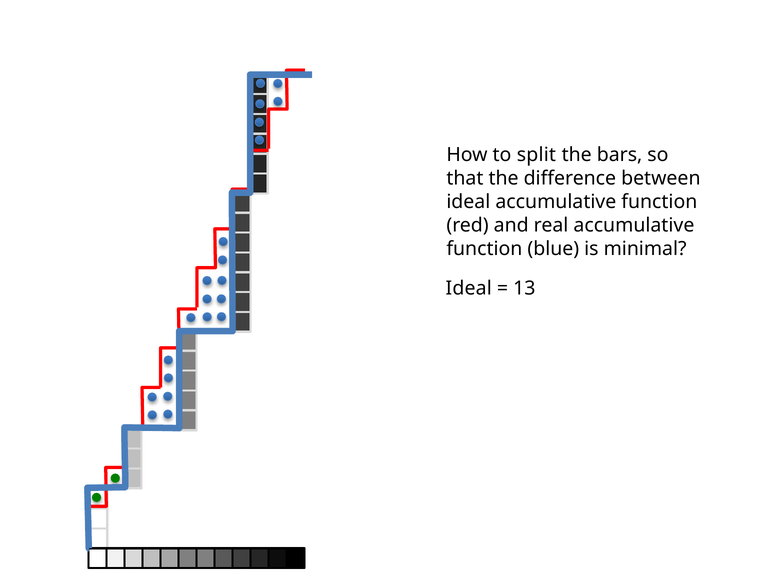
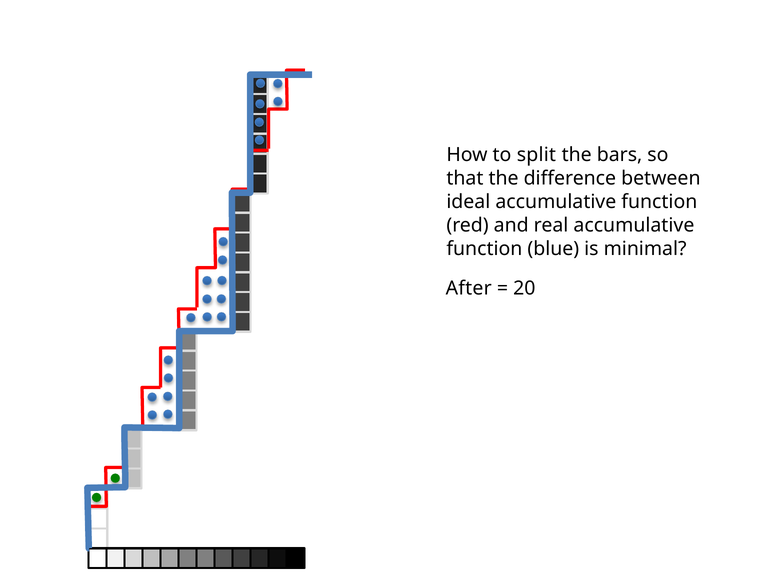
Ideal at (469, 288): Ideal -> After
13: 13 -> 20
